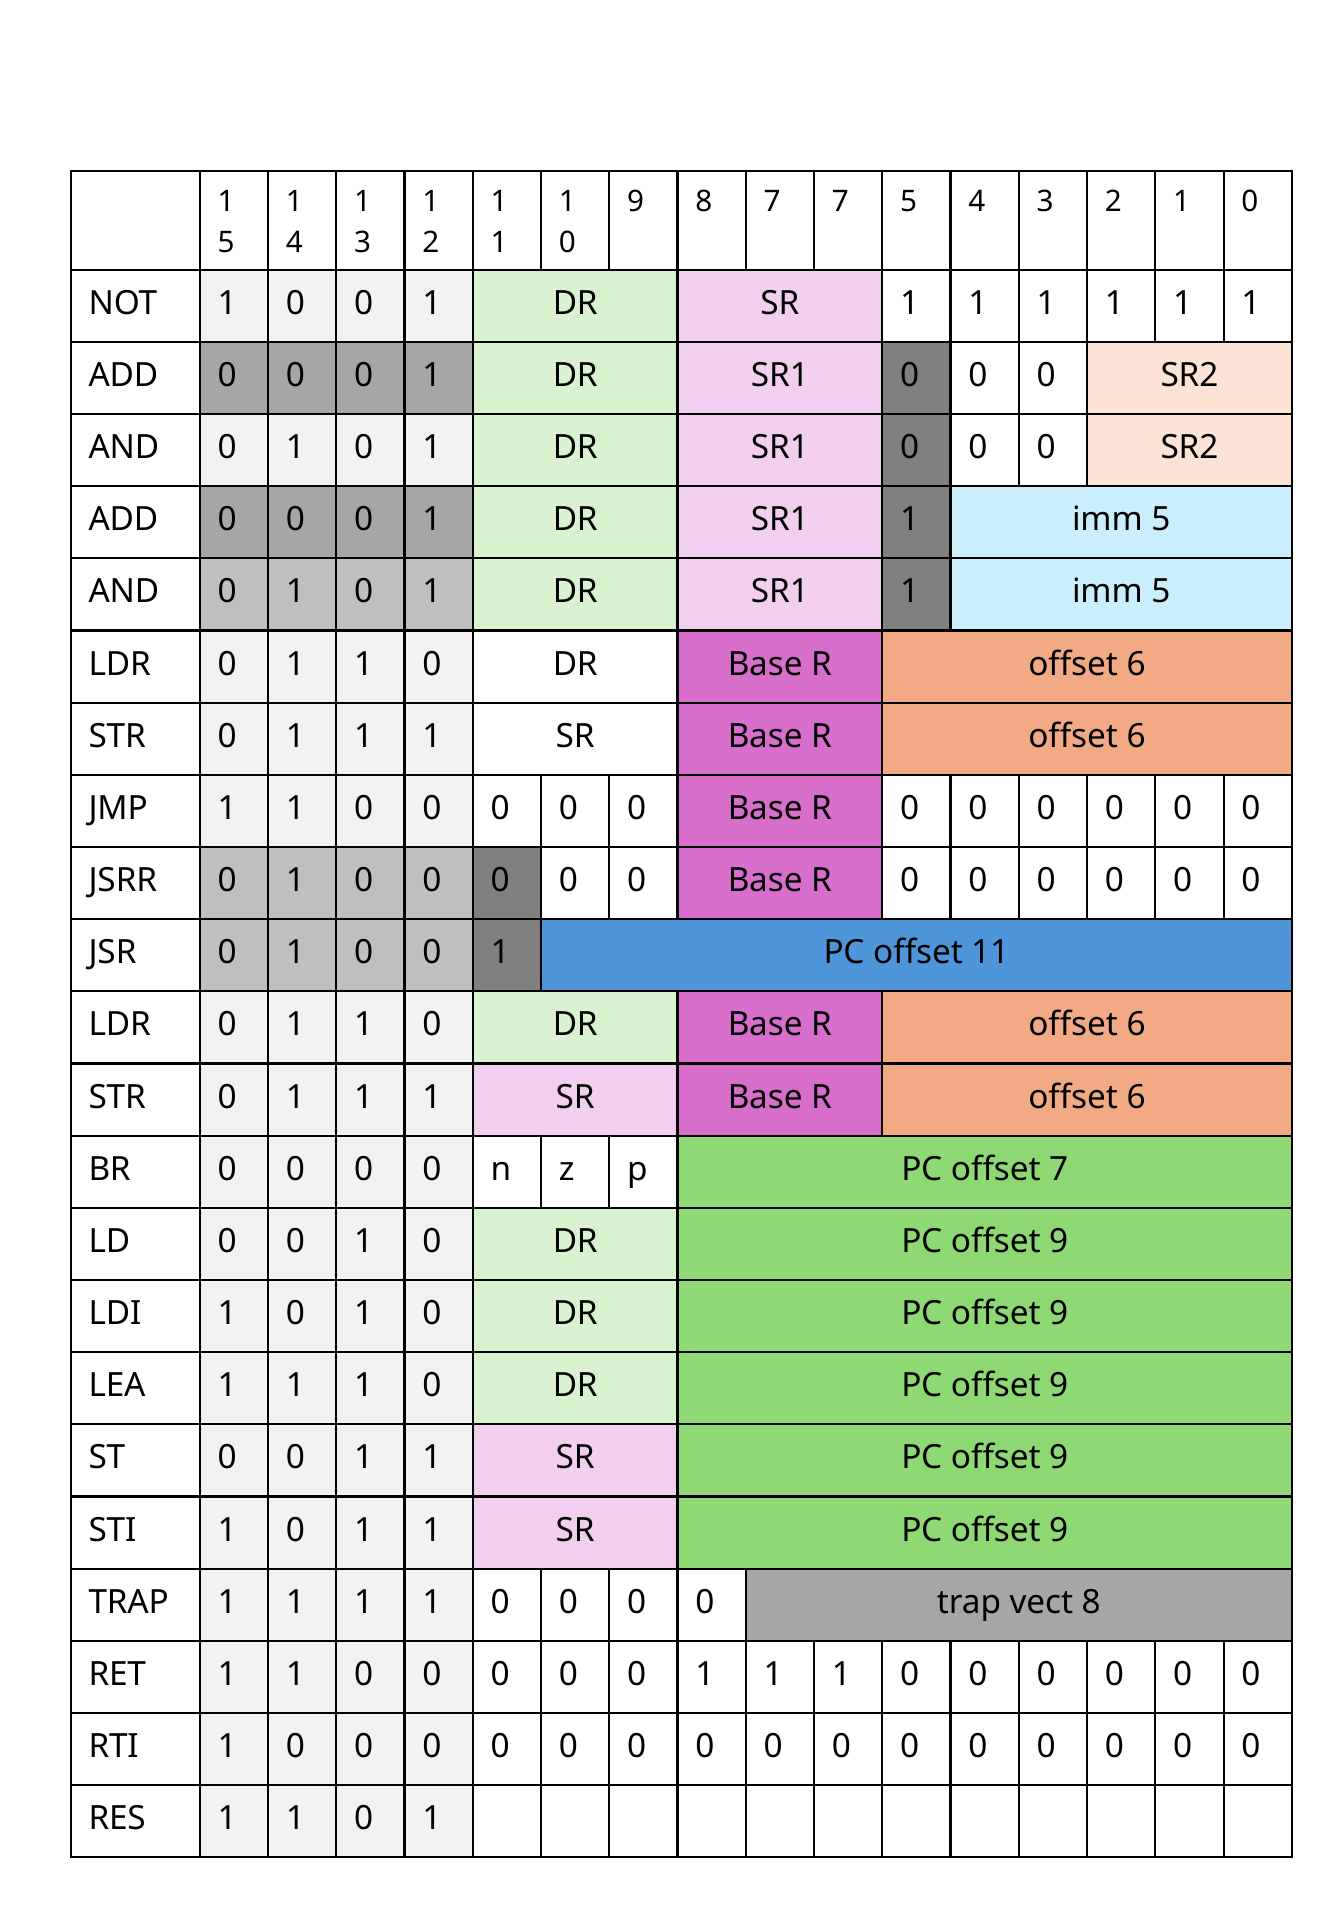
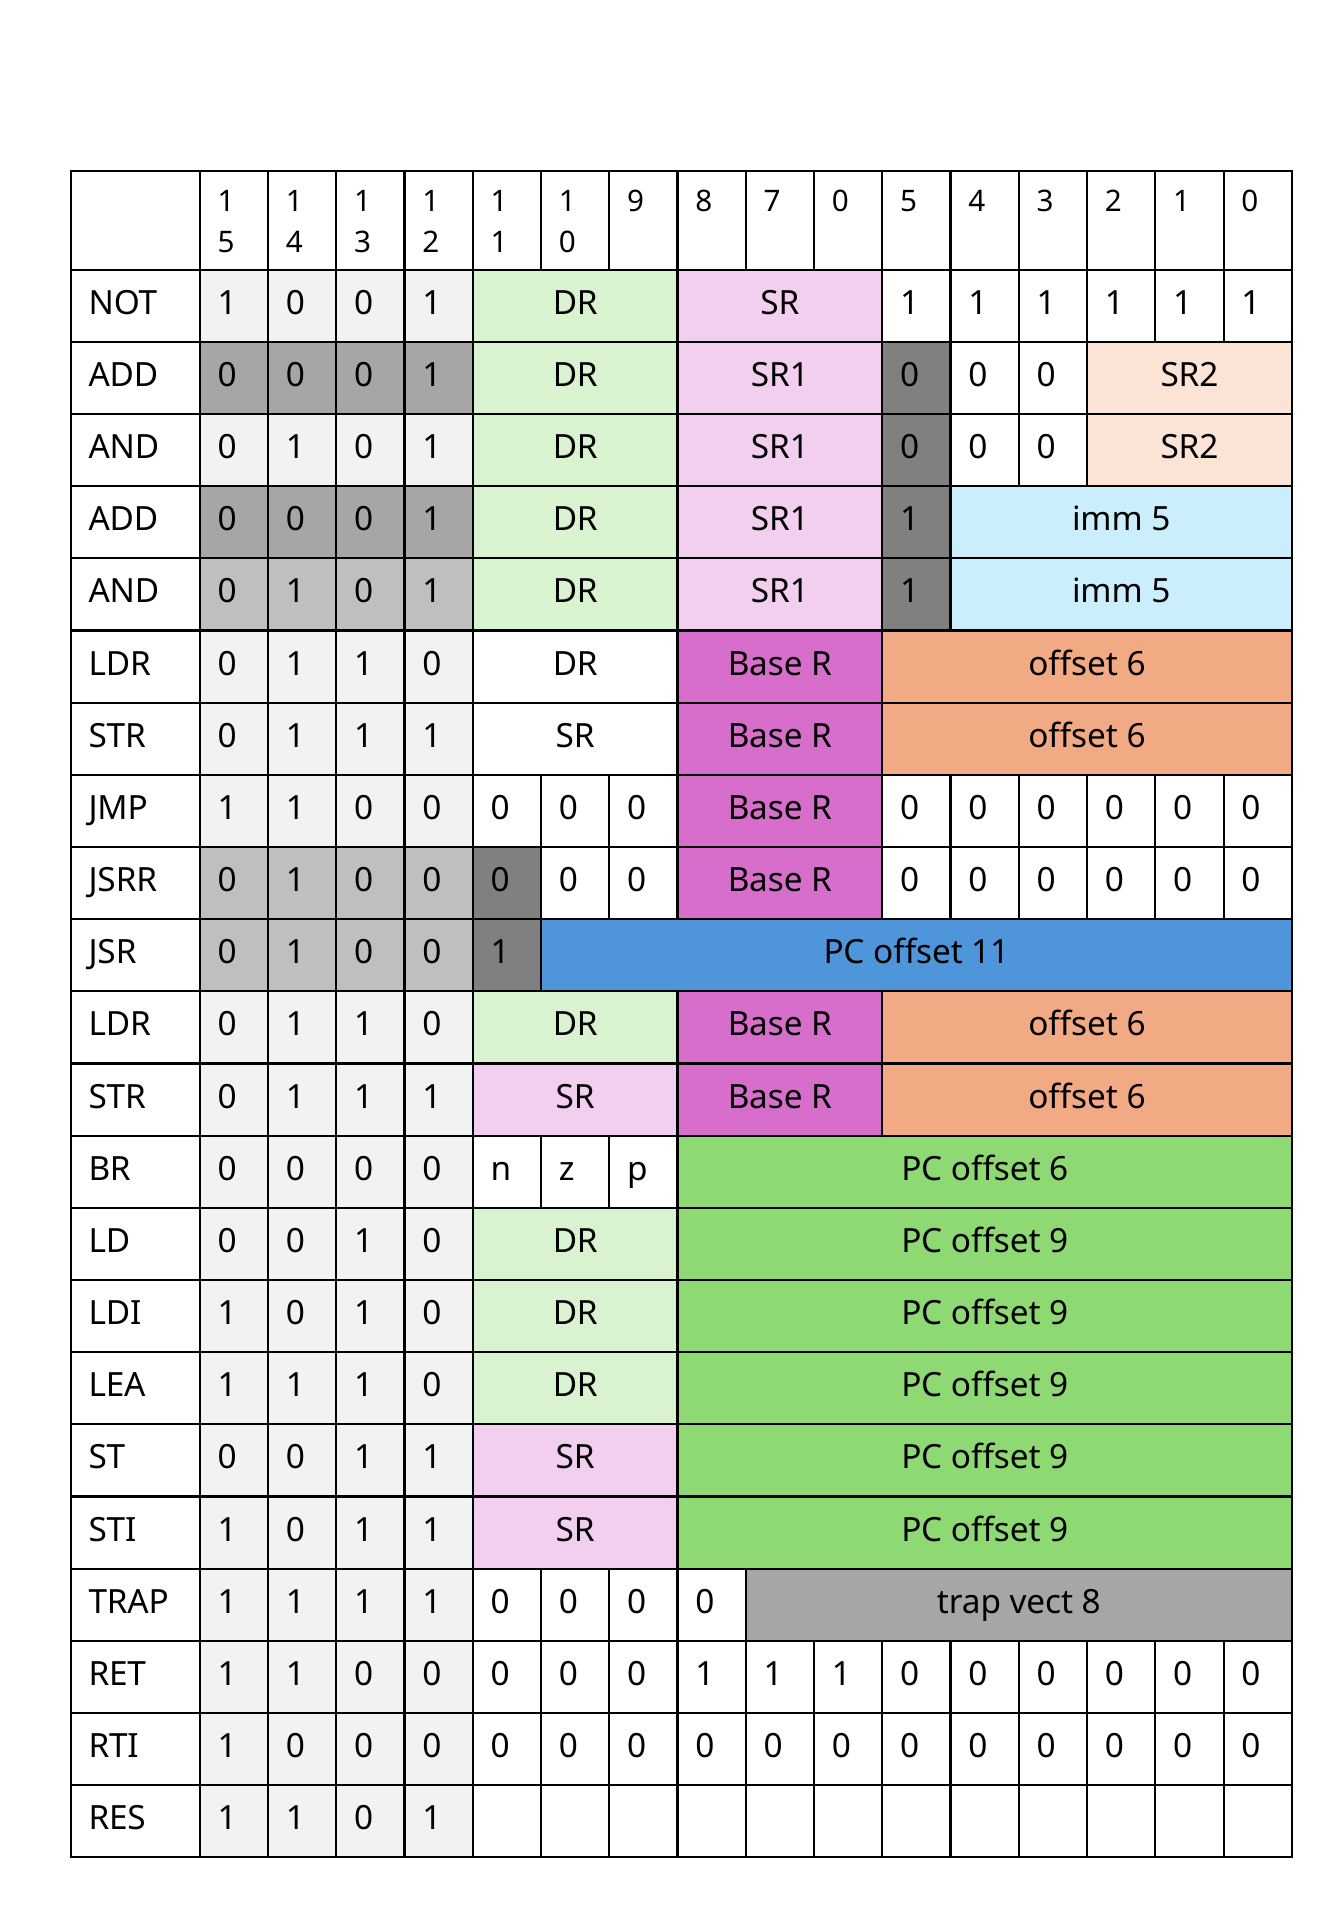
7 7: 7 -> 0
PC offset 7: 7 -> 6
